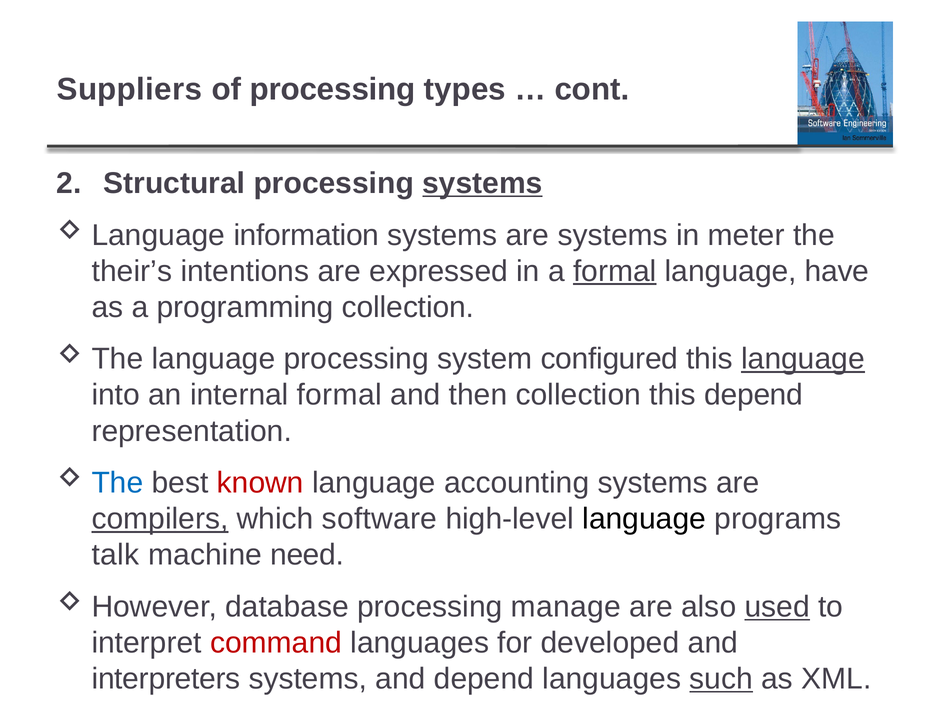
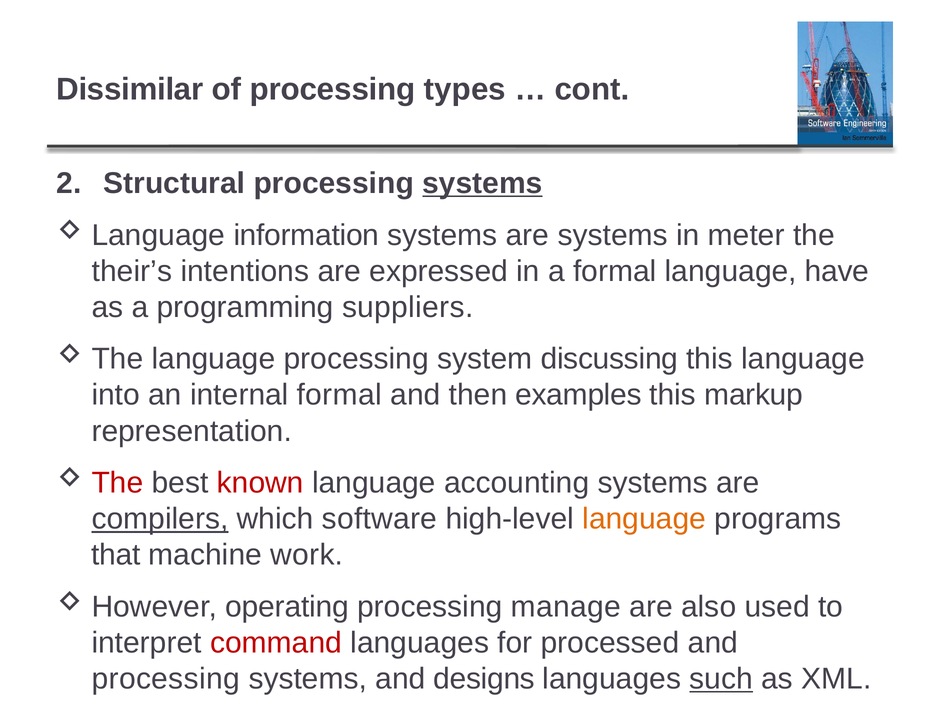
Suppliers: Suppliers -> Dissimilar
formal at (615, 271) underline: present -> none
programming collection: collection -> suppliers
configured: configured -> discussing
language at (803, 359) underline: present -> none
then collection: collection -> examples
this depend: depend -> markup
The at (117, 483) colour: blue -> red
language at (644, 519) colour: black -> orange
talk: talk -> that
need: need -> work
database: database -> operating
used underline: present -> none
developed: developed -> processed
interpreters at (166, 679): interpreters -> processing
and depend: depend -> designs
